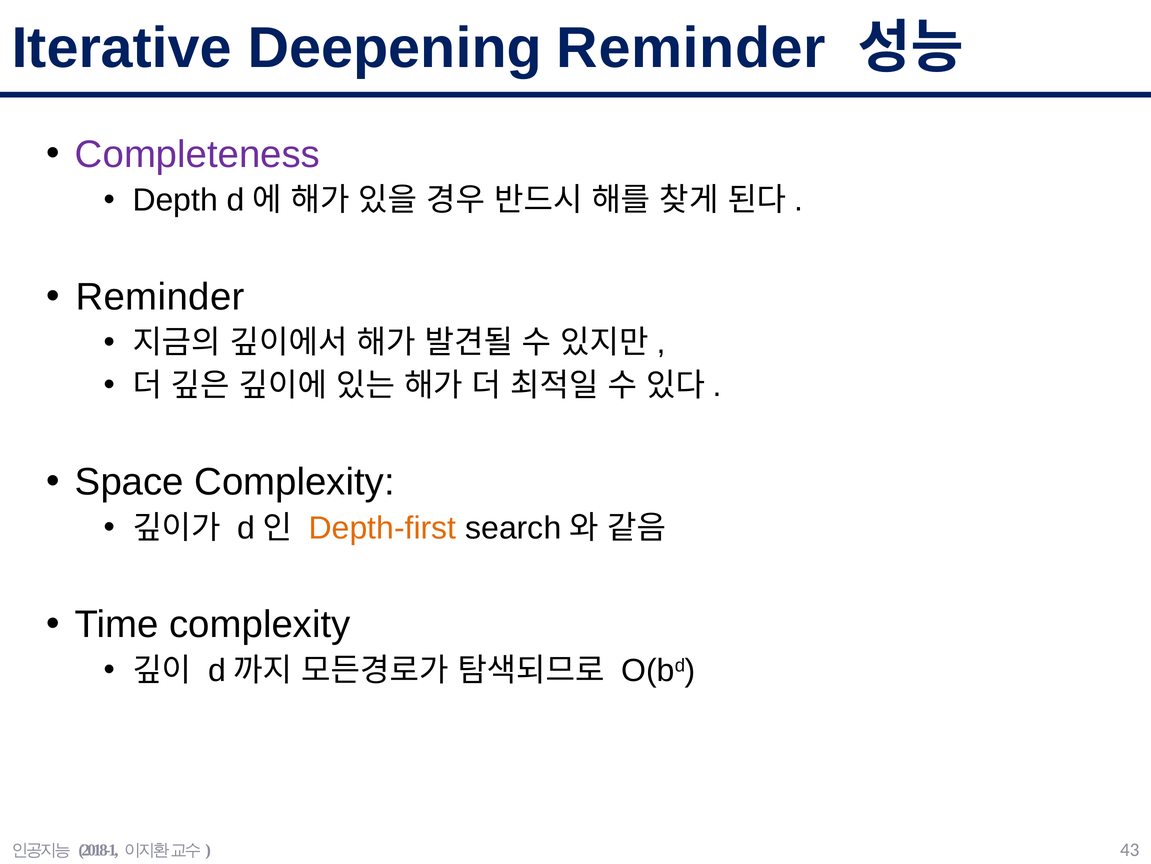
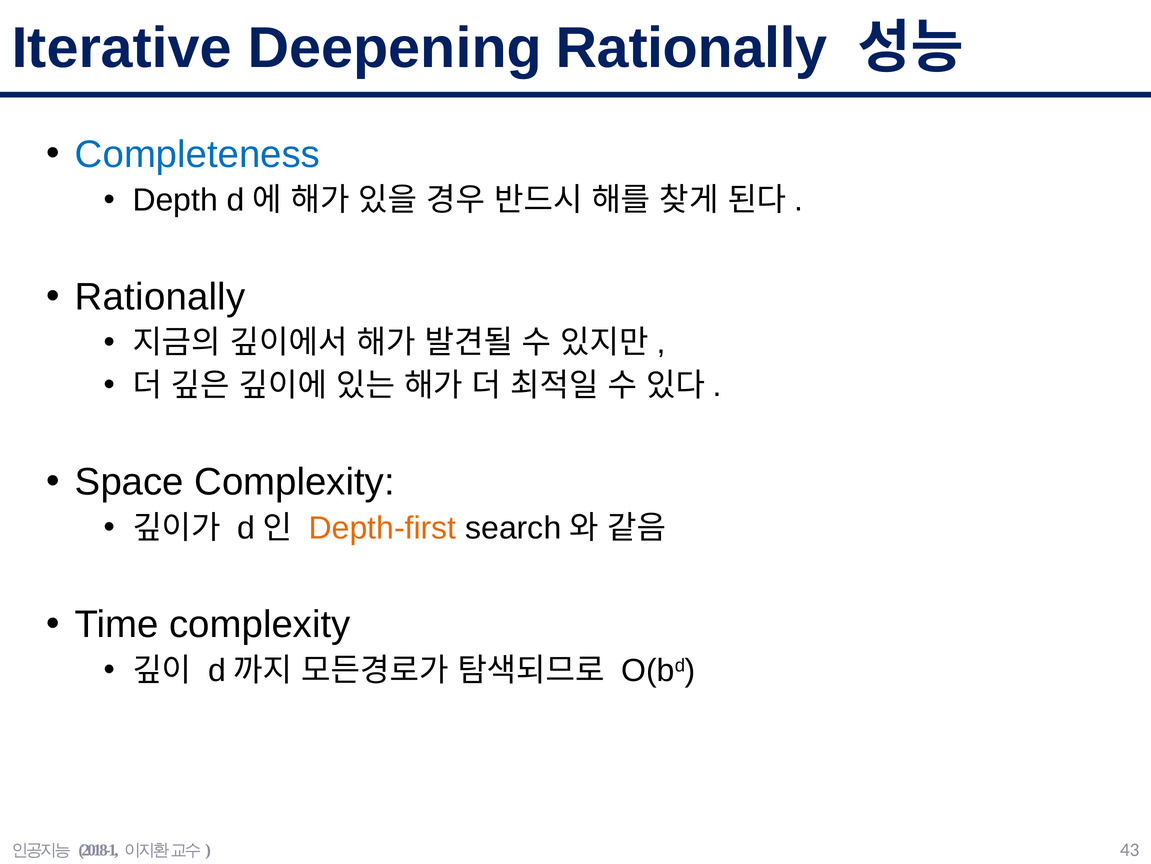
Deepening Reminder: Reminder -> Rationally
Completeness colour: purple -> blue
Reminder at (160, 297): Reminder -> Rationally
